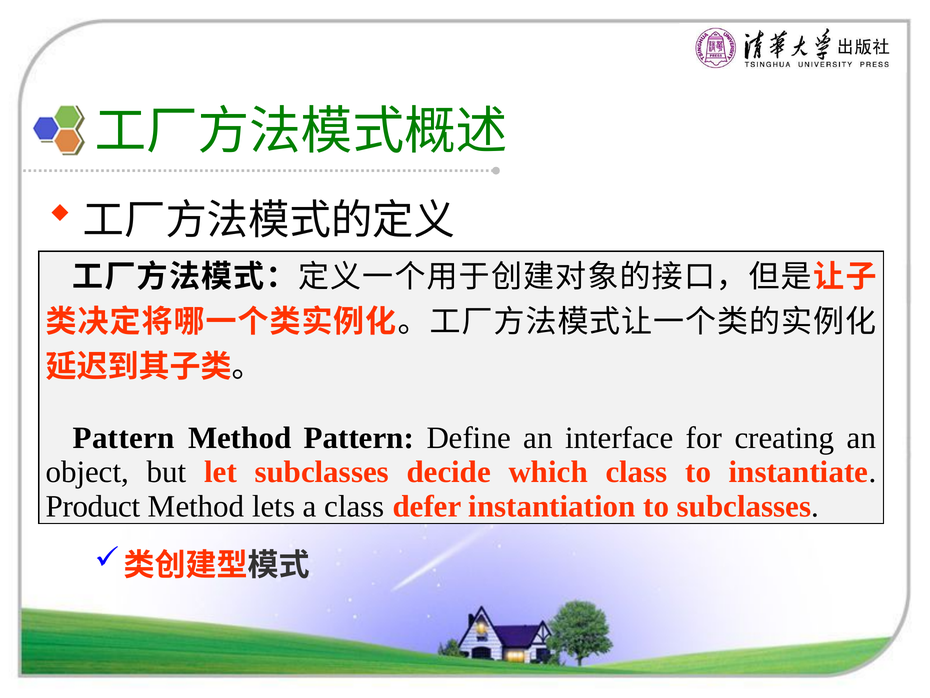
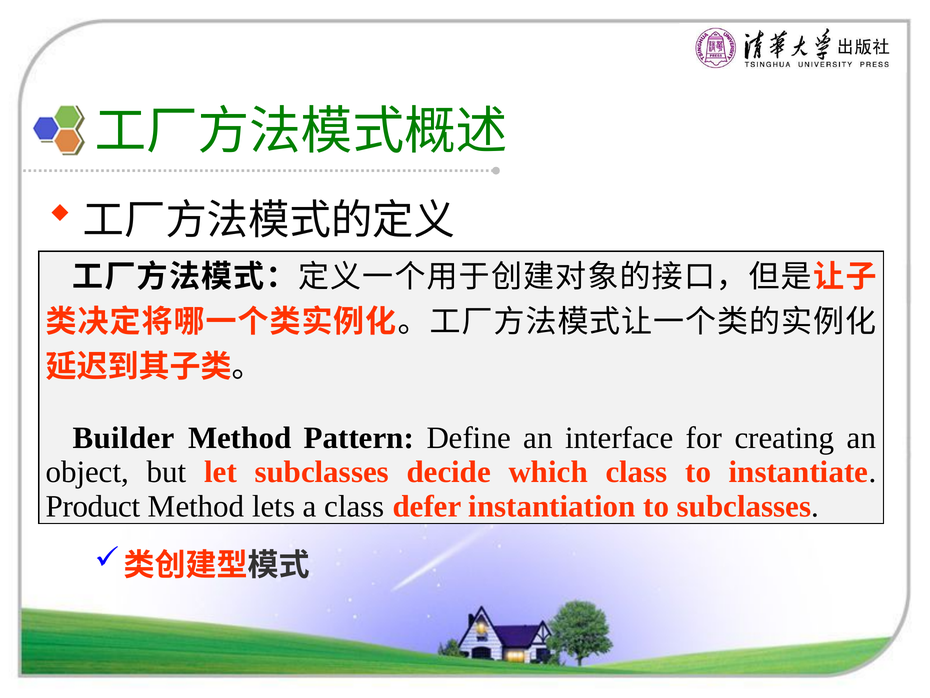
Pattern at (124, 438): Pattern -> Builder
